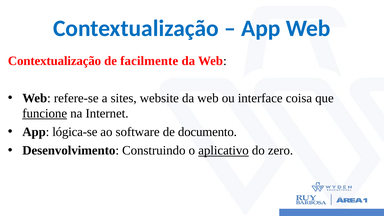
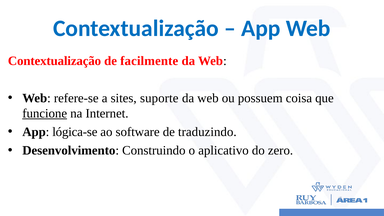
website: website -> suporte
interface: interface -> possuem
documento: documento -> traduzindo
aplicativo underline: present -> none
